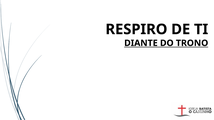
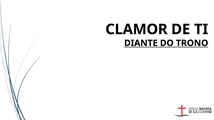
RESPIRO: RESPIRO -> CLAMOR
